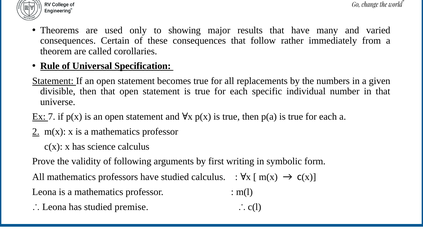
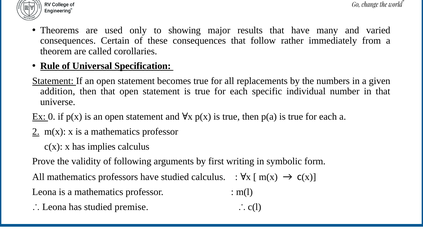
divisible: divisible -> addition
7: 7 -> 0
science: science -> implies
